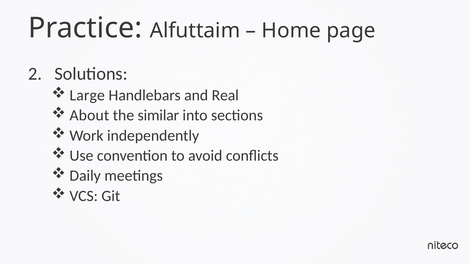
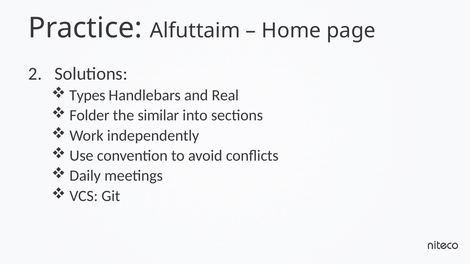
Large: Large -> Types
About: About -> Folder
